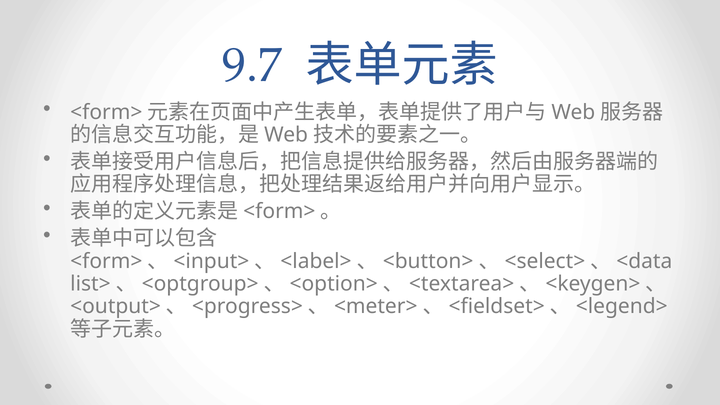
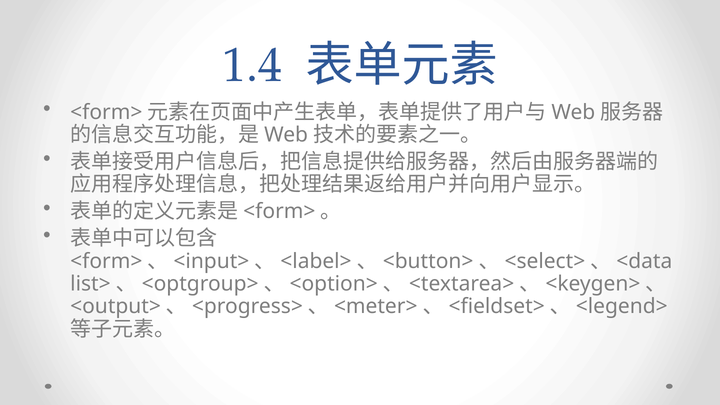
9.7: 9.7 -> 1.4
